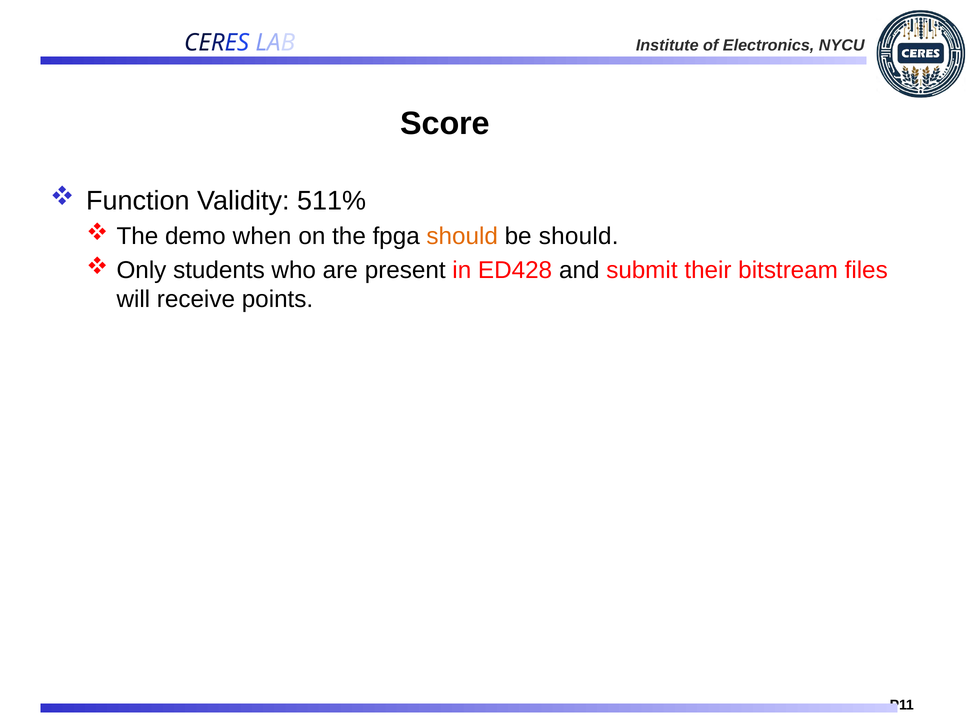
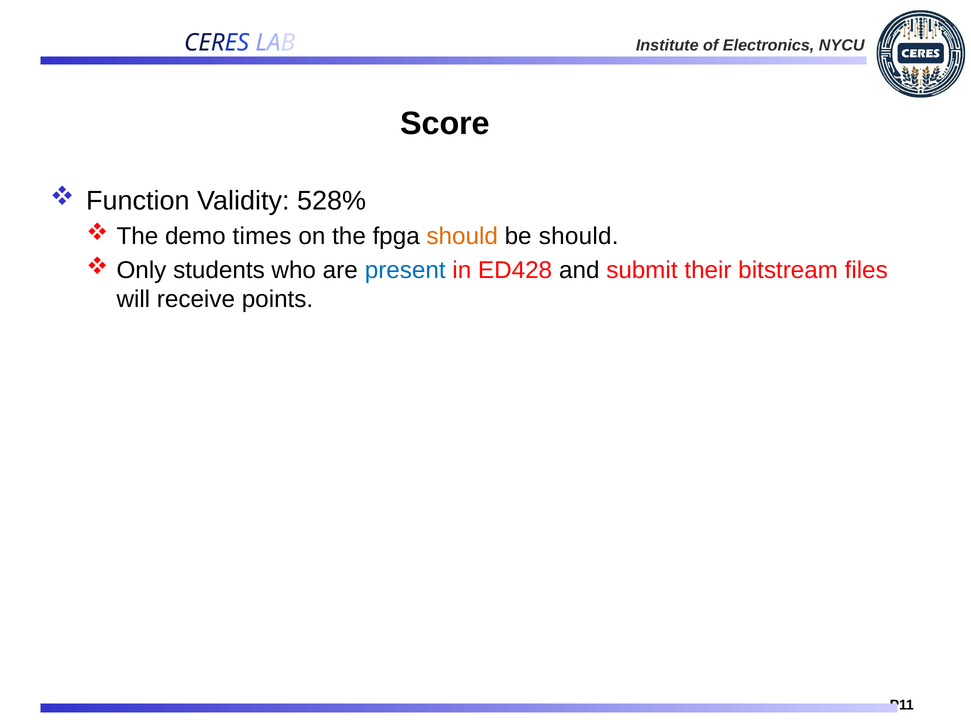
511%: 511% -> 528%
when: when -> times
present colour: black -> blue
